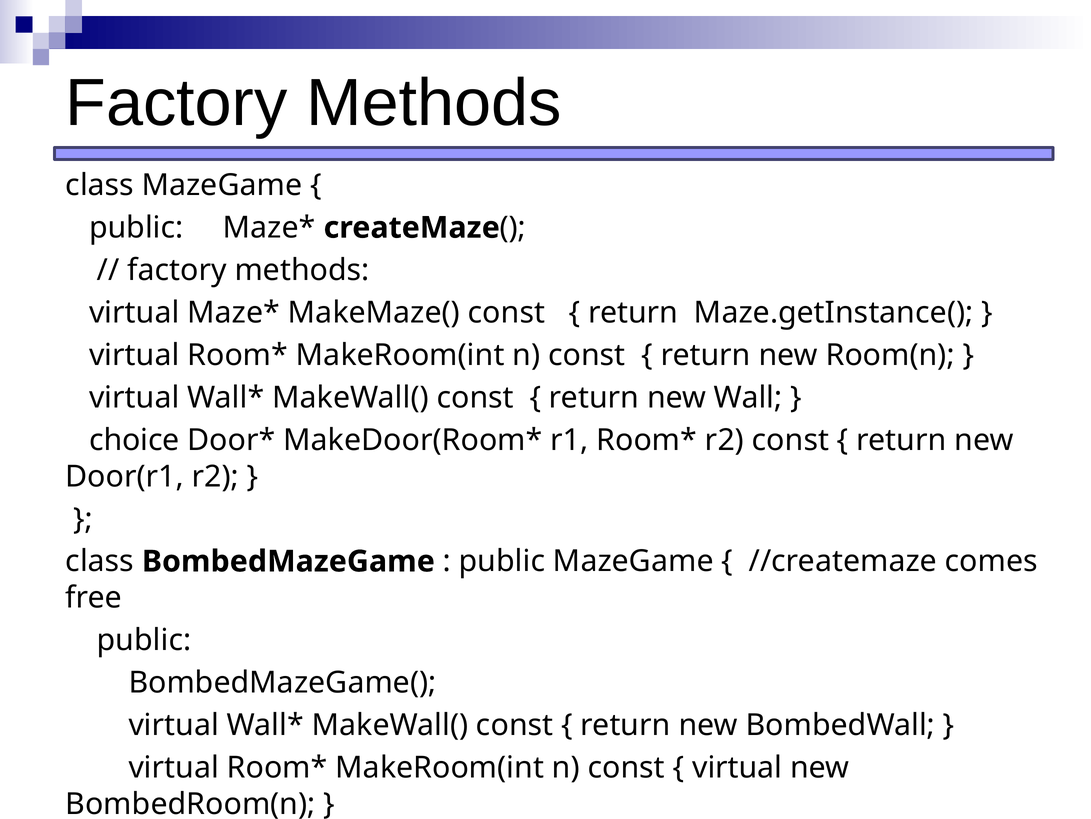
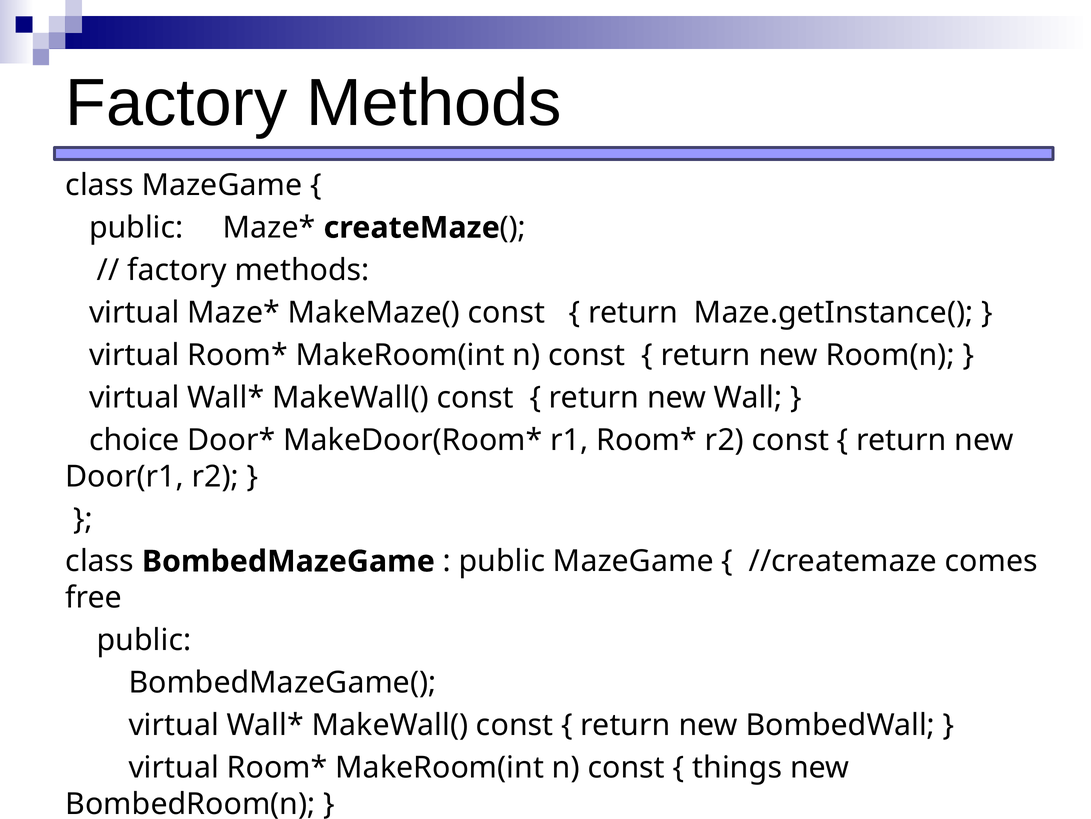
virtual at (737, 767): virtual -> things
